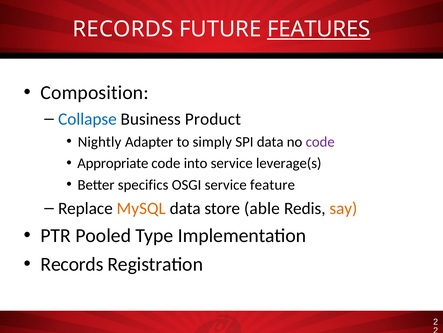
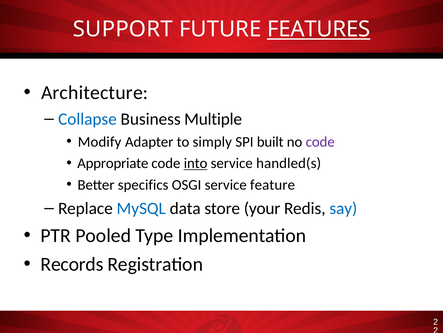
RECORDS at (123, 29): RECORDS -> SUPPORT
Composition: Composition -> Architecture
Product: Product -> Multiple
Nightly: Nightly -> Modify
SPI data: data -> built
into underline: none -> present
leverage(s: leverage(s -> handled(s
MySQL colour: orange -> blue
able: able -> your
say colour: orange -> blue
